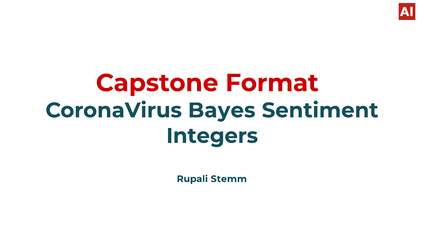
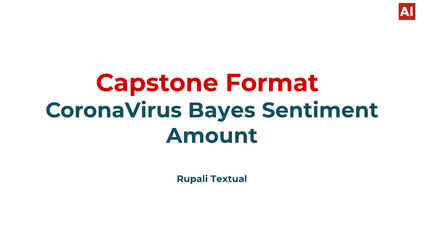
Integers: Integers -> Amount
Stemm: Stemm -> Textual
